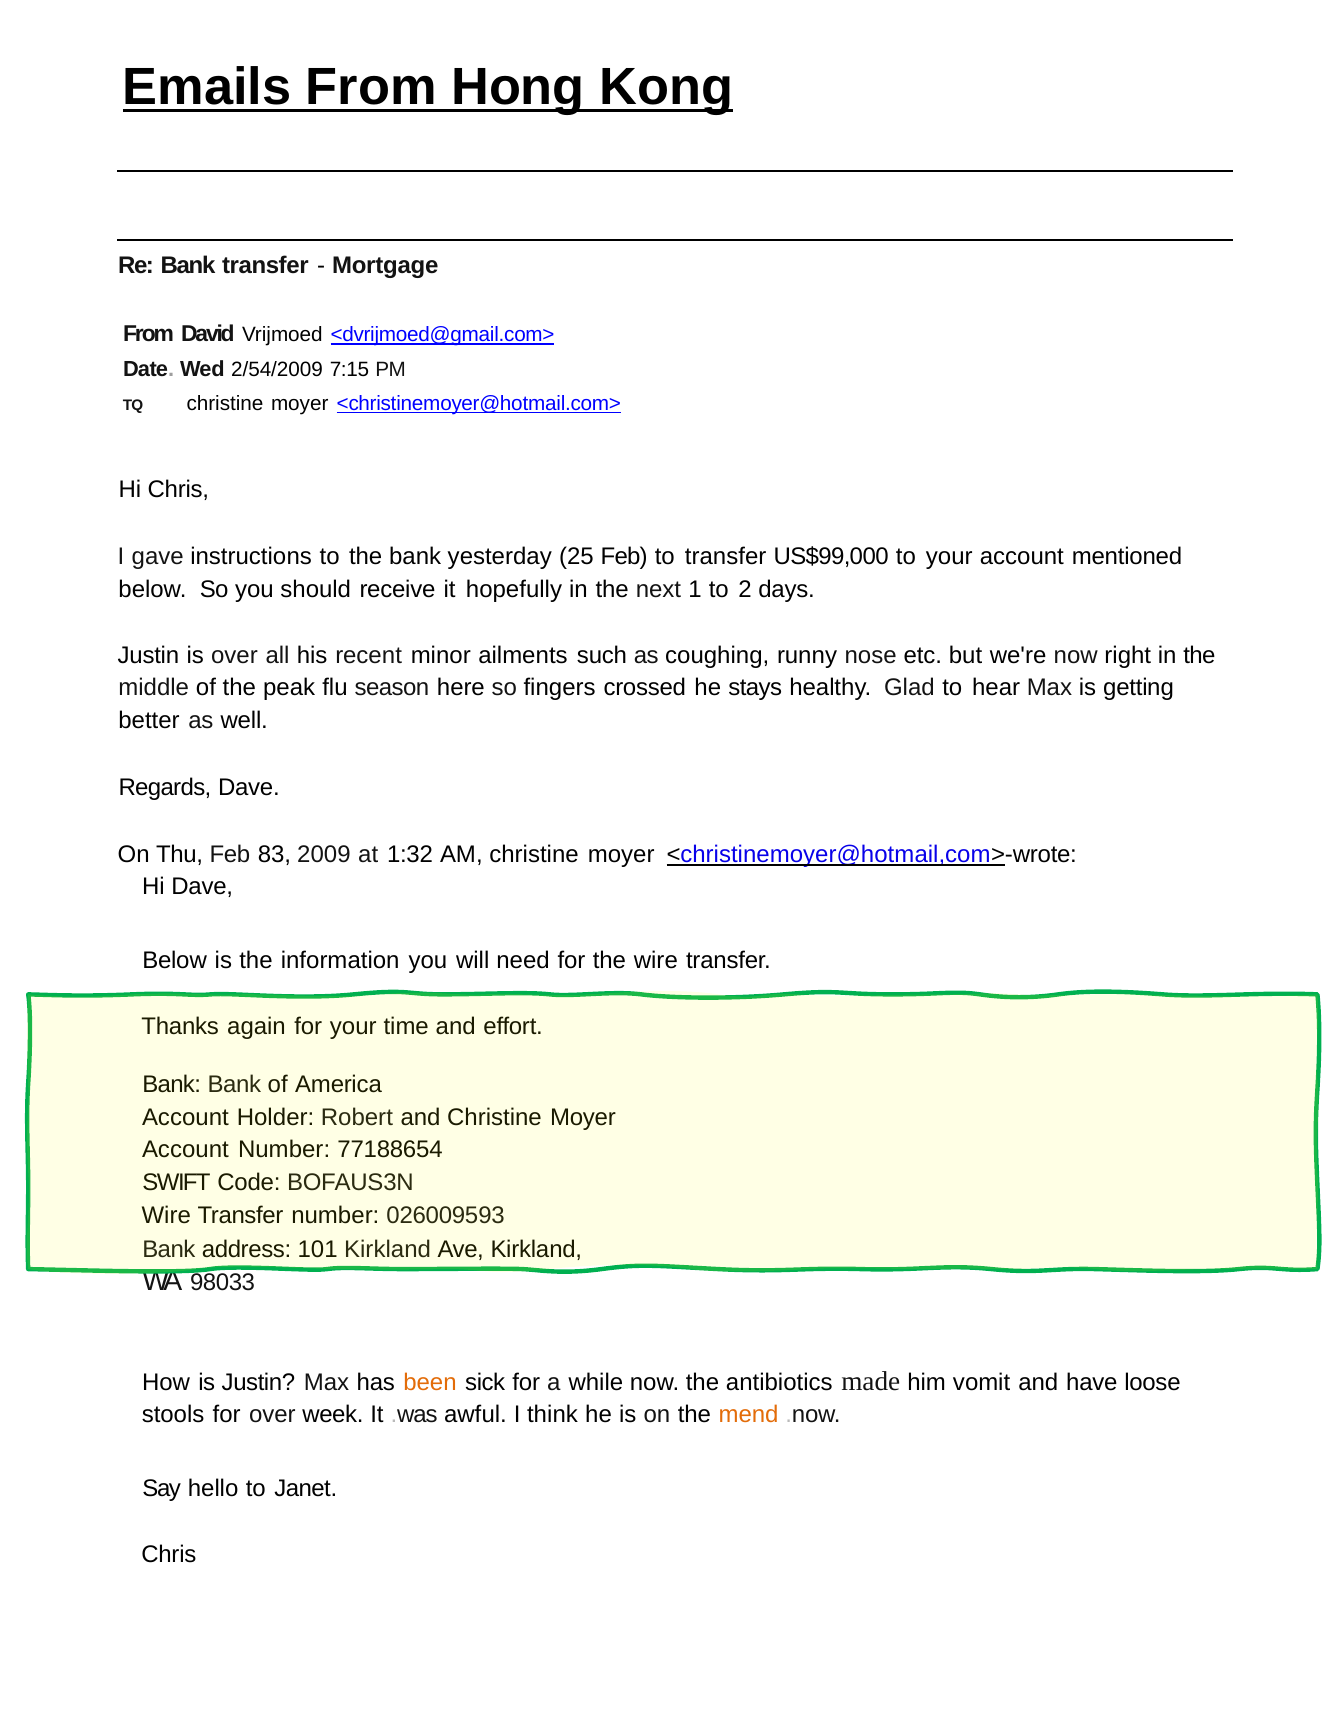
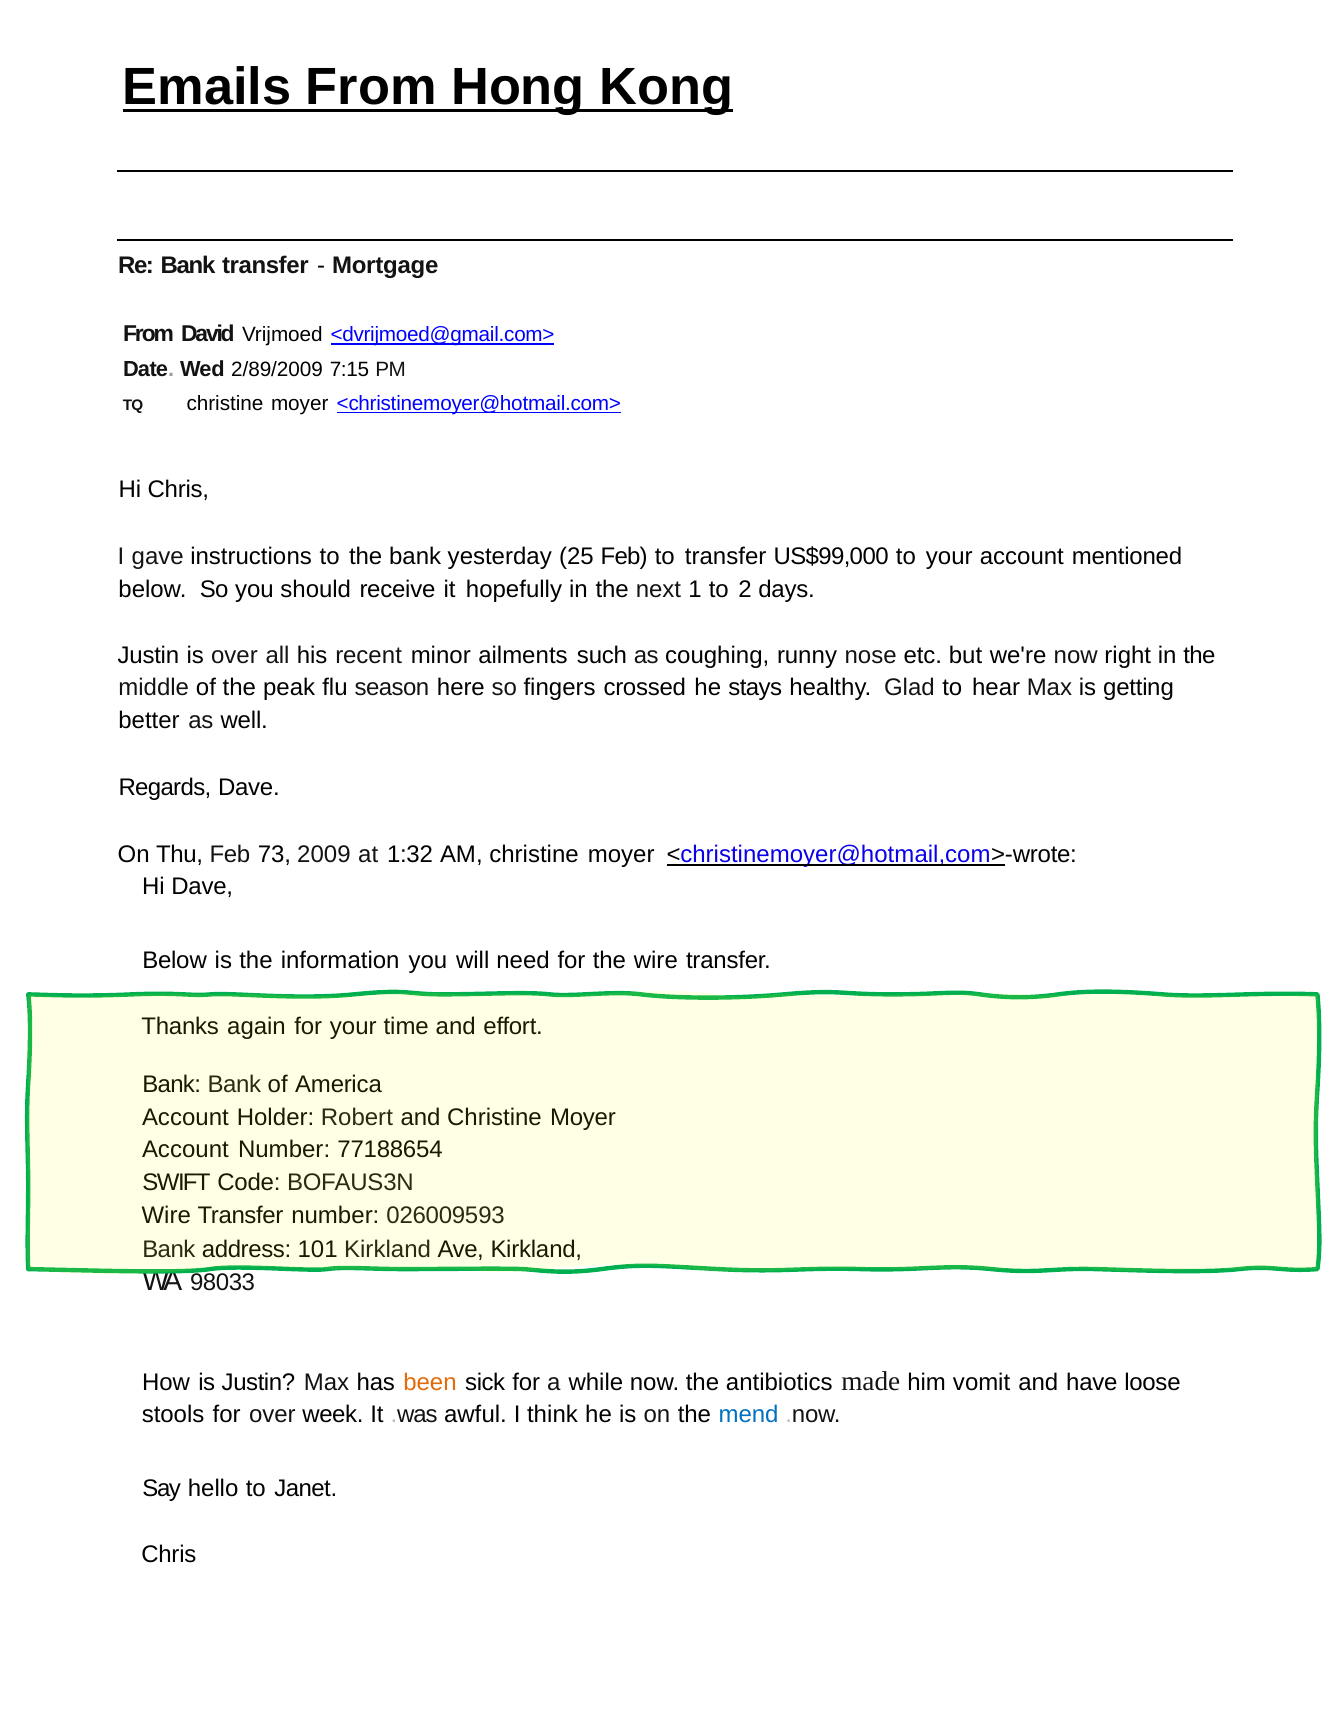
2/54/2009: 2/54/2009 -> 2/89/2009
83: 83 -> 73
mend colour: orange -> blue
